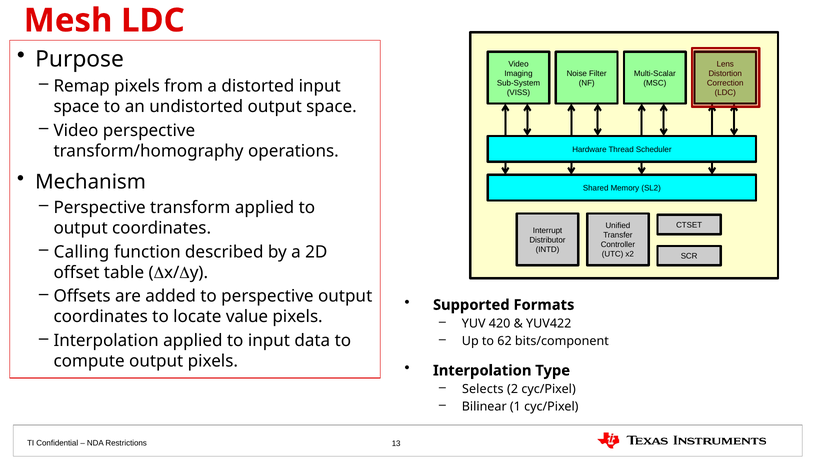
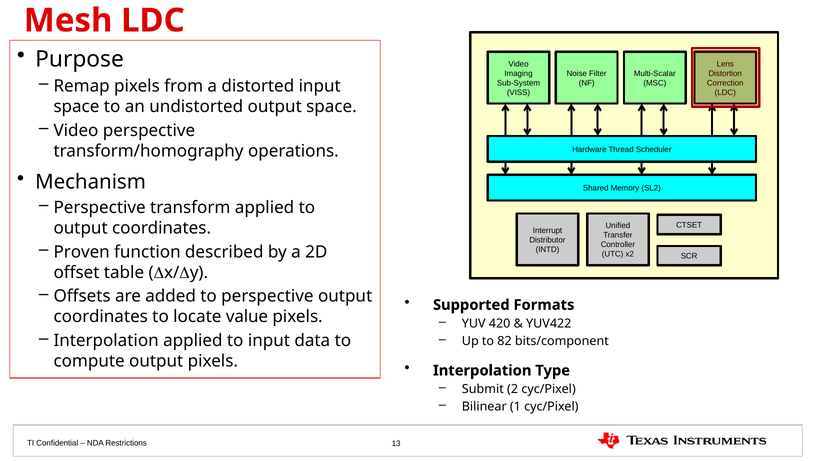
Calling: Calling -> Proven
62: 62 -> 82
Selects: Selects -> Submit
